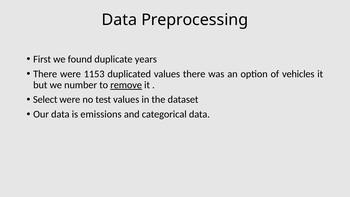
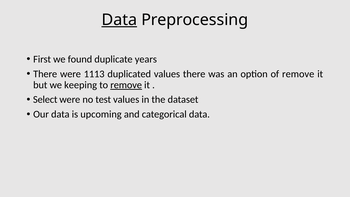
Data at (119, 20) underline: none -> present
1153: 1153 -> 1113
of vehicles: vehicles -> remove
number: number -> keeping
emissions: emissions -> upcoming
